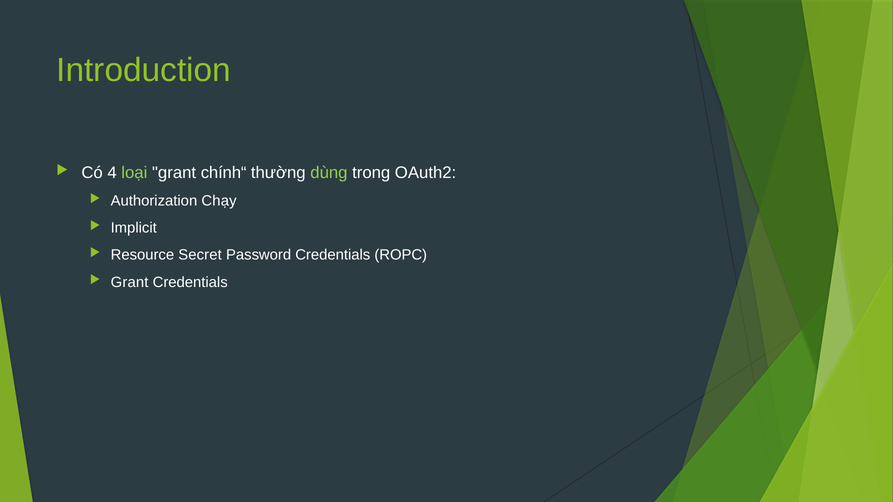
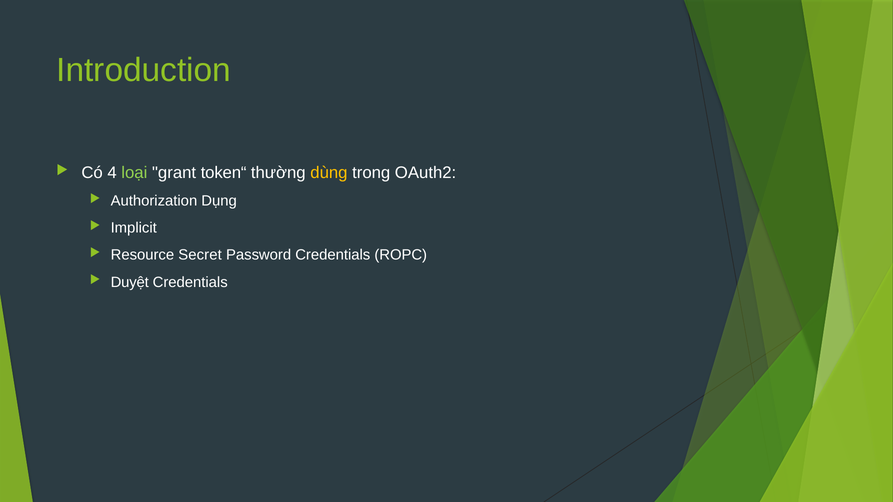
chính“: chính“ -> token“
dùng colour: light green -> yellow
Chạy: Chạy -> Dụng
Grant at (130, 282): Grant -> Duyệt
